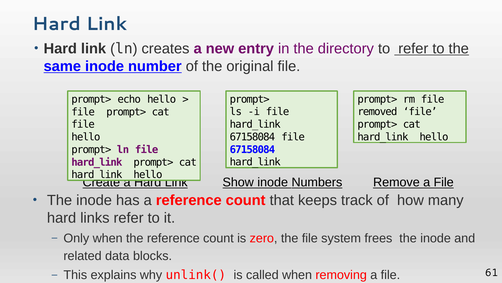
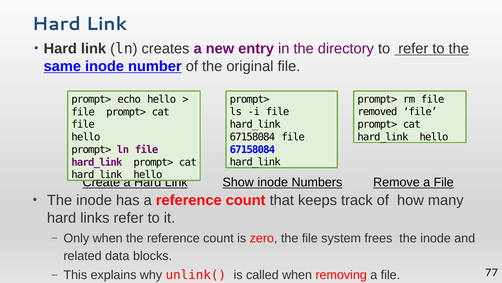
61: 61 -> 77
